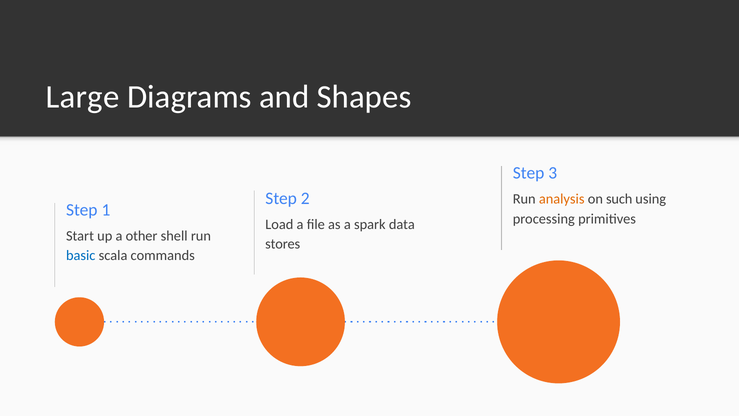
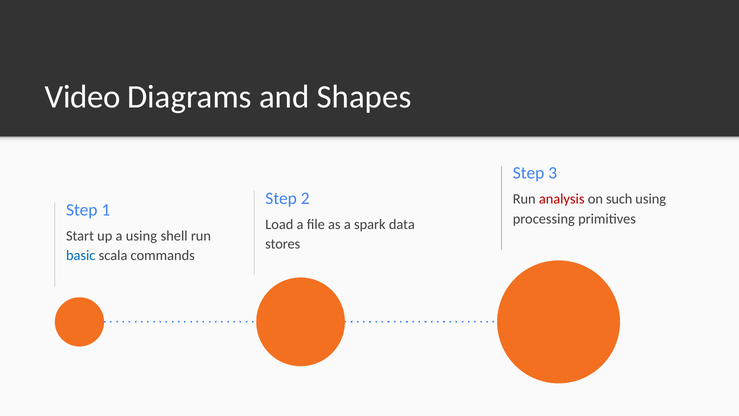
Large: Large -> Video
analysis colour: orange -> red
a other: other -> using
